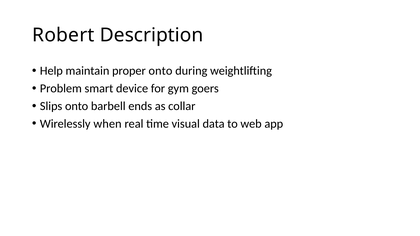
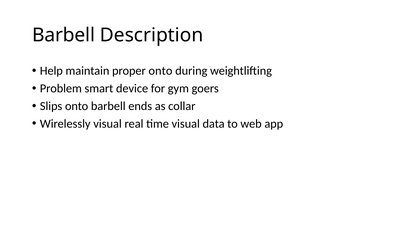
Robert at (63, 35): Robert -> Barbell
Wirelessly when: when -> visual
